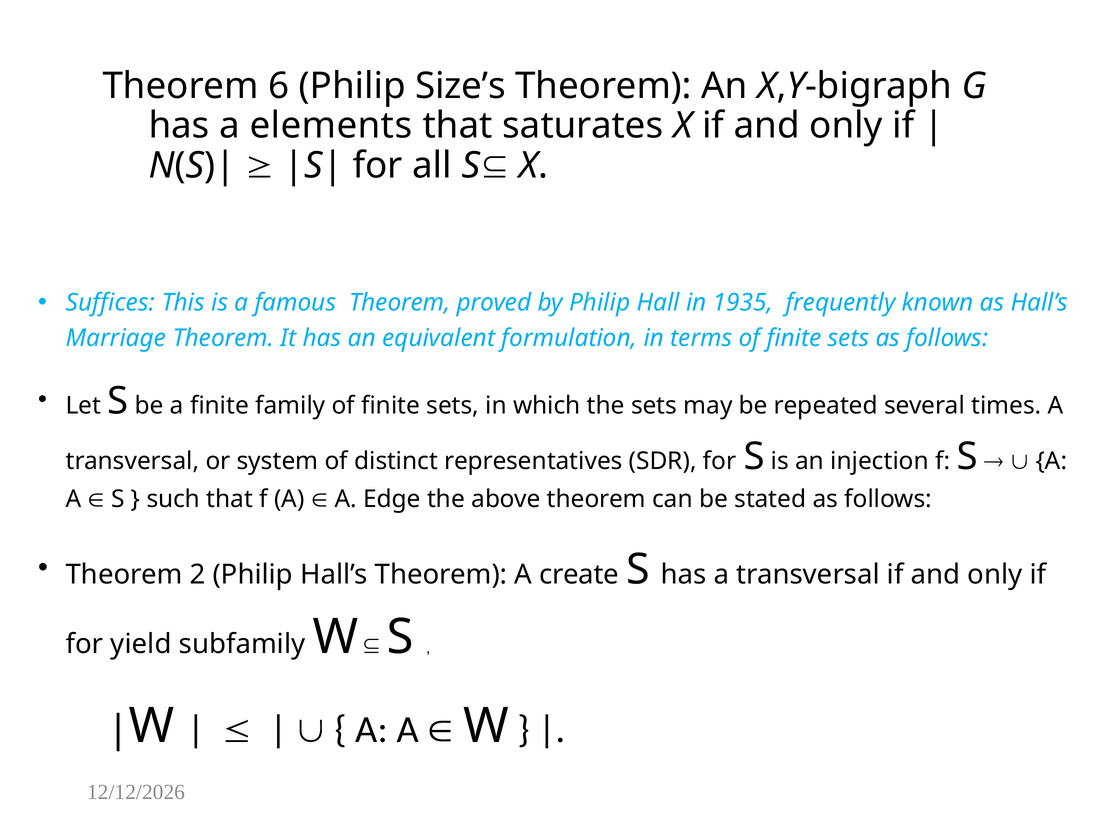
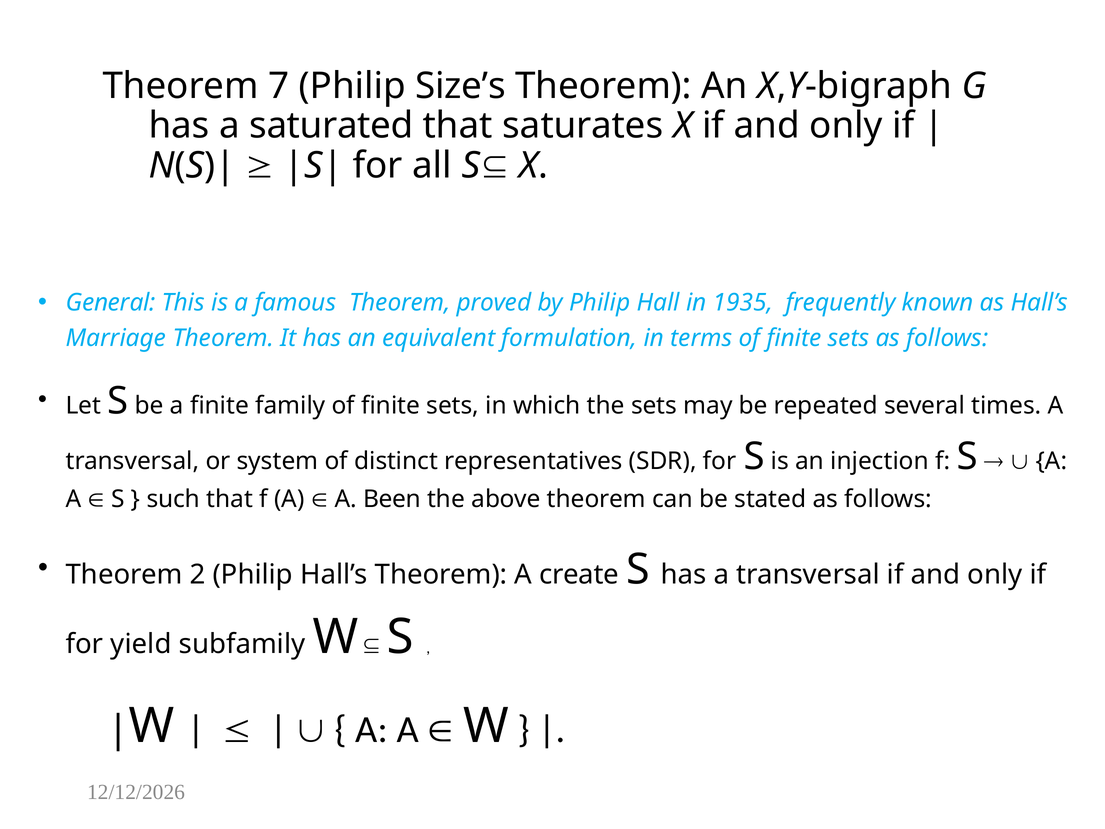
6: 6 -> 7
elements: elements -> saturated
Suffices: Suffices -> General
Edge: Edge -> Been
